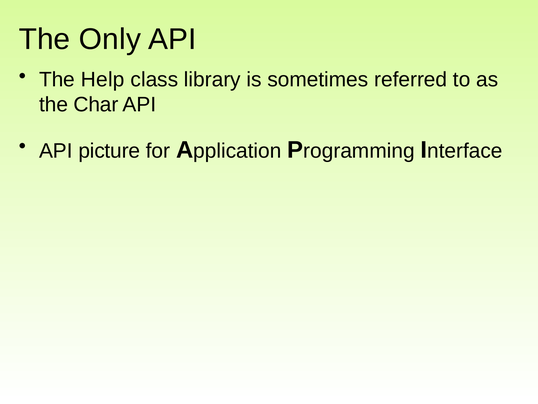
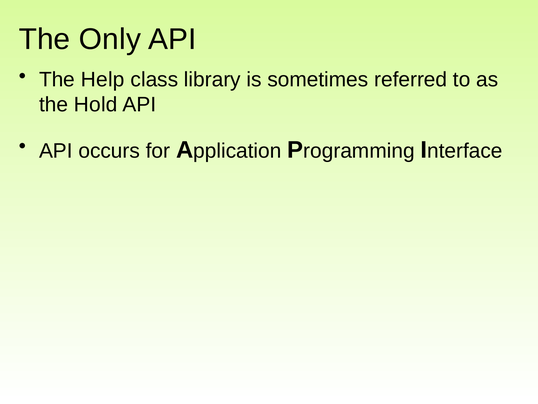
Char: Char -> Hold
picture: picture -> occurs
